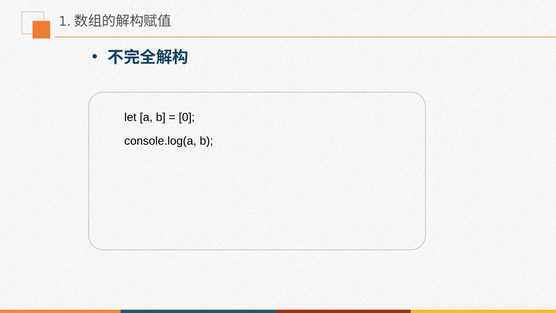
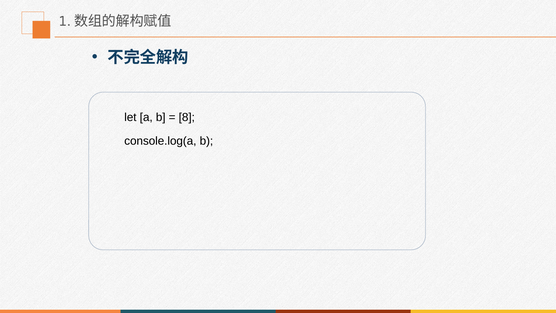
0: 0 -> 8
